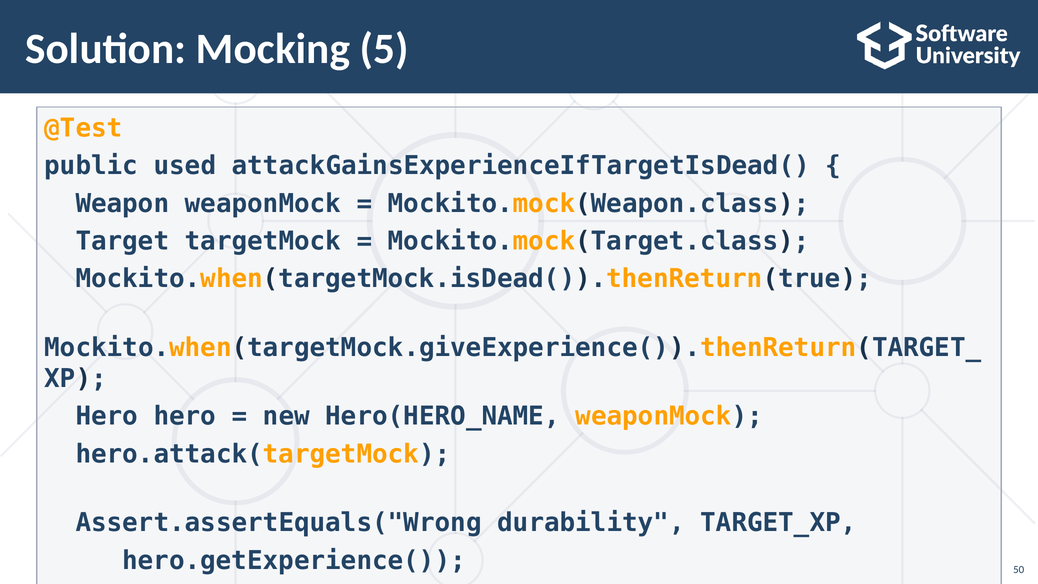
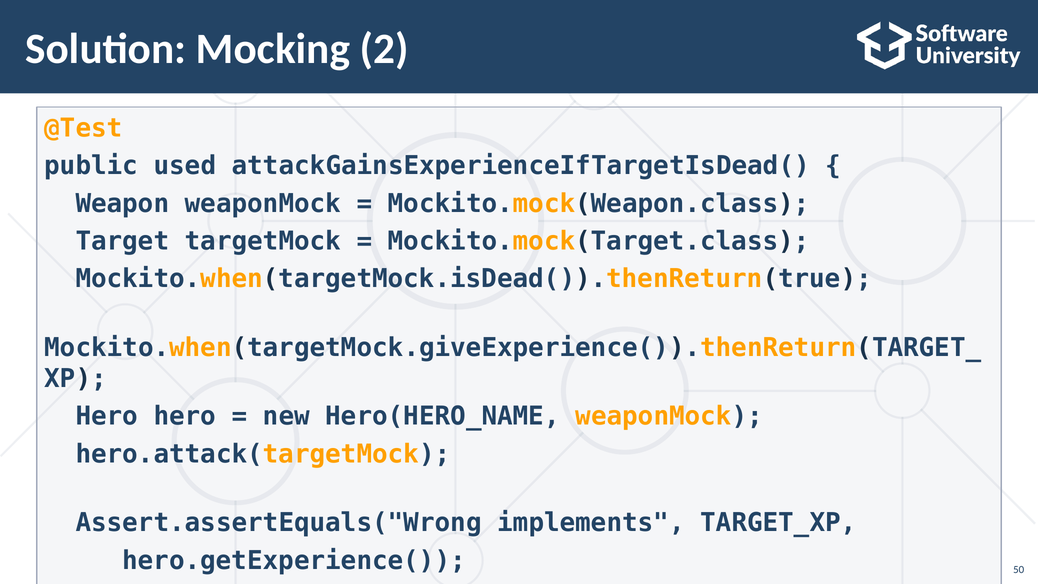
5: 5 -> 2
durability: durability -> implements
